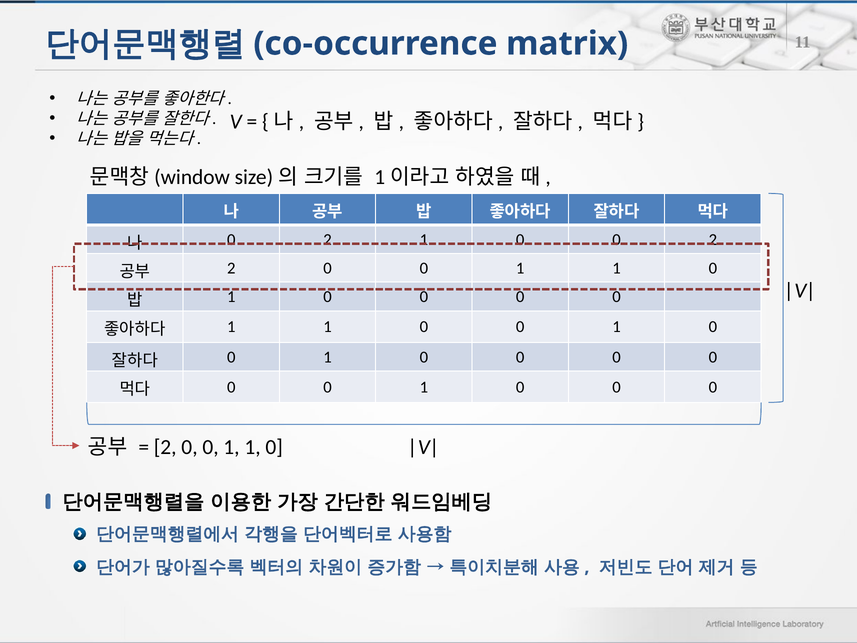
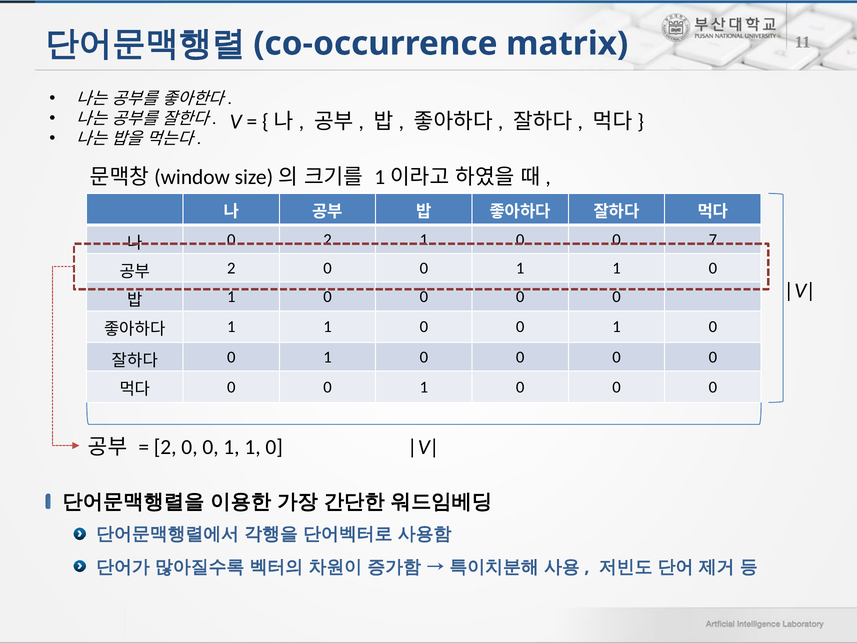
0 0 2: 2 -> 7
